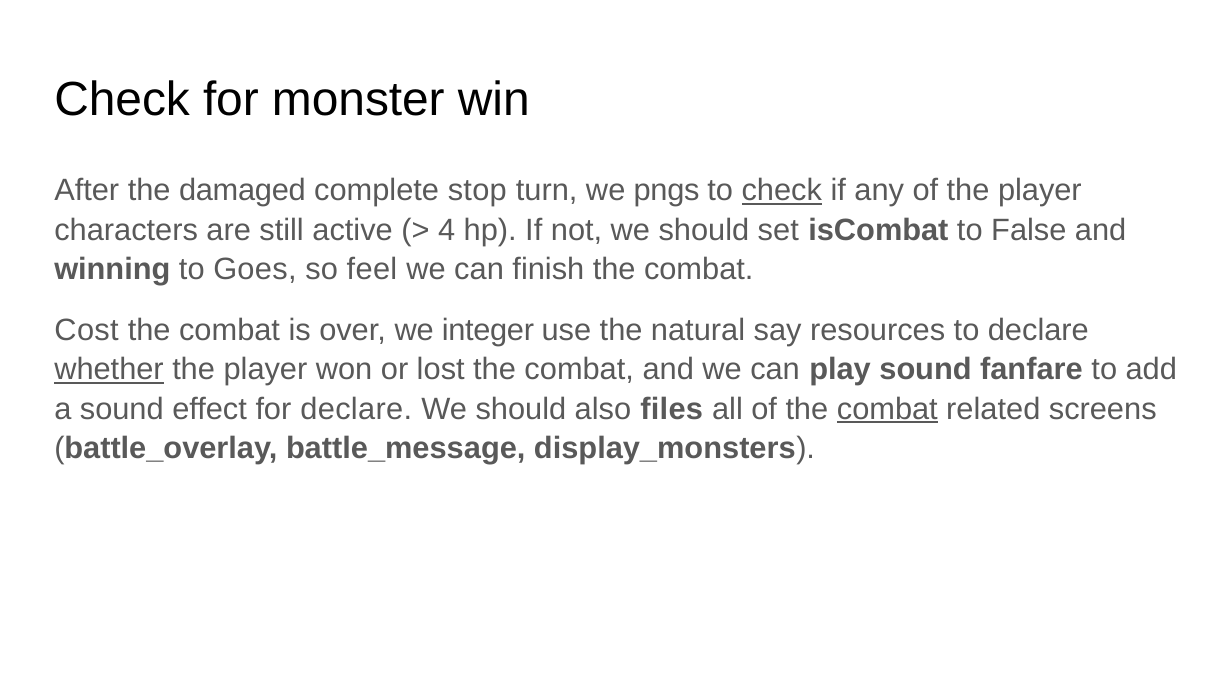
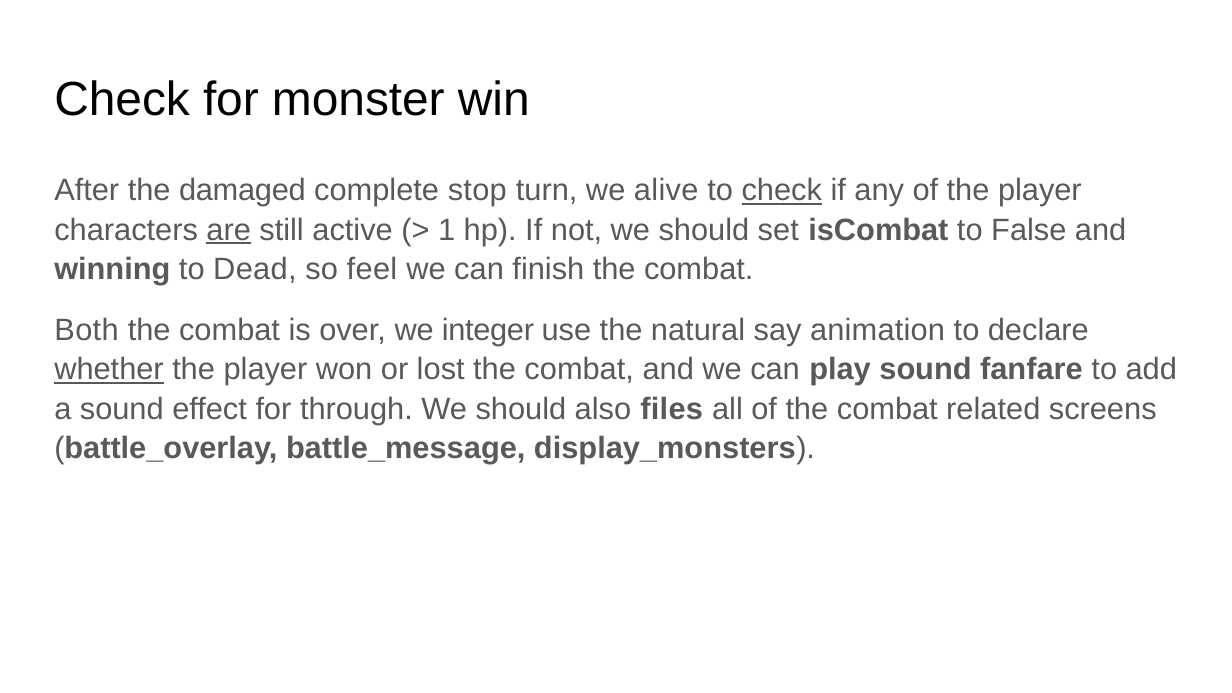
pngs: pngs -> alive
are underline: none -> present
4: 4 -> 1
Goes: Goes -> Dead
Cost: Cost -> Both
resources: resources -> animation
for declare: declare -> through
combat at (887, 409) underline: present -> none
